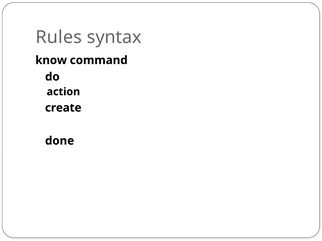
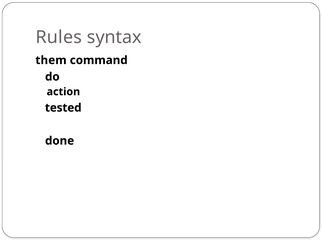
know: know -> them
create: create -> tested
